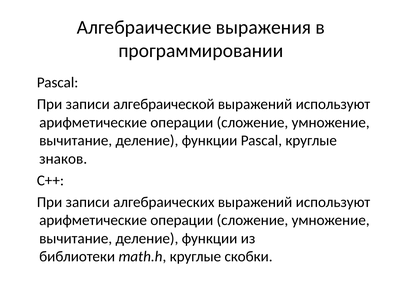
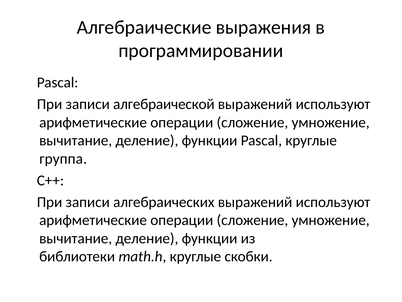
знаков: знаков -> группа
